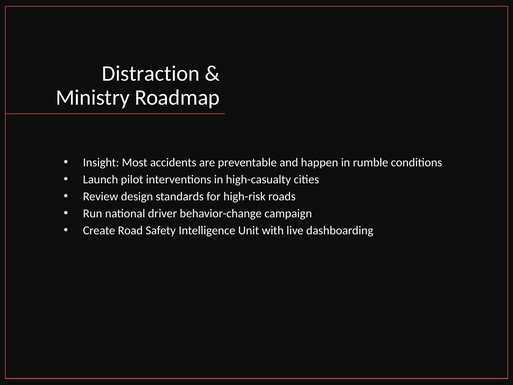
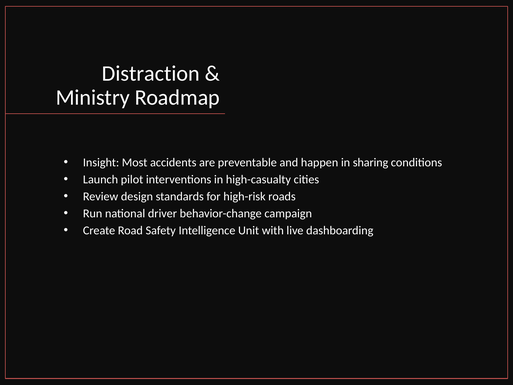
rumble: rumble -> sharing
